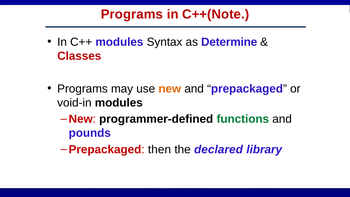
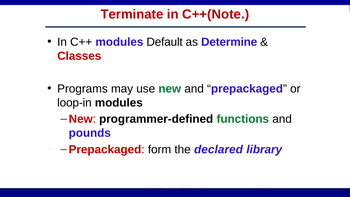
Programs at (132, 14): Programs -> Terminate
Syntax: Syntax -> Default
new at (170, 89) colour: orange -> green
void-in: void-in -> loop-in
then: then -> form
